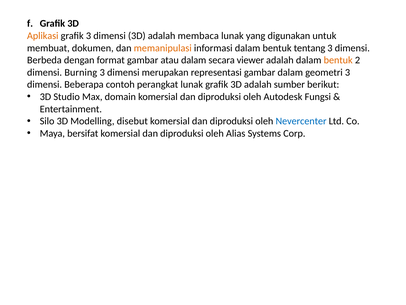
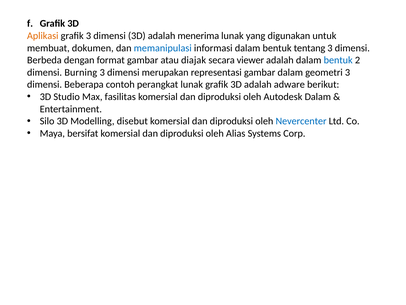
membaca: membaca -> menerima
memanipulasi colour: orange -> blue
atau dalam: dalam -> diajak
bentuk at (338, 60) colour: orange -> blue
sumber: sumber -> adware
domain: domain -> fasilitas
Autodesk Fungsi: Fungsi -> Dalam
